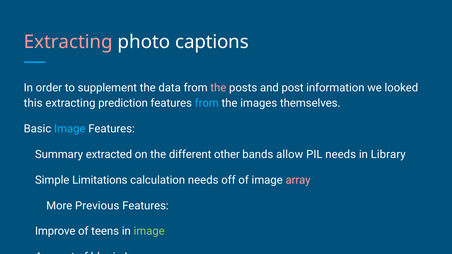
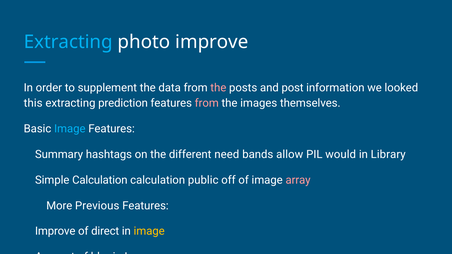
Extracting at (68, 42) colour: pink -> light blue
photo captions: captions -> improve
from at (207, 103) colour: light blue -> pink
extracted: extracted -> hashtags
other: other -> need
PIL needs: needs -> would
Simple Limitations: Limitations -> Calculation
calculation needs: needs -> public
teens: teens -> direct
image at (149, 231) colour: light green -> yellow
